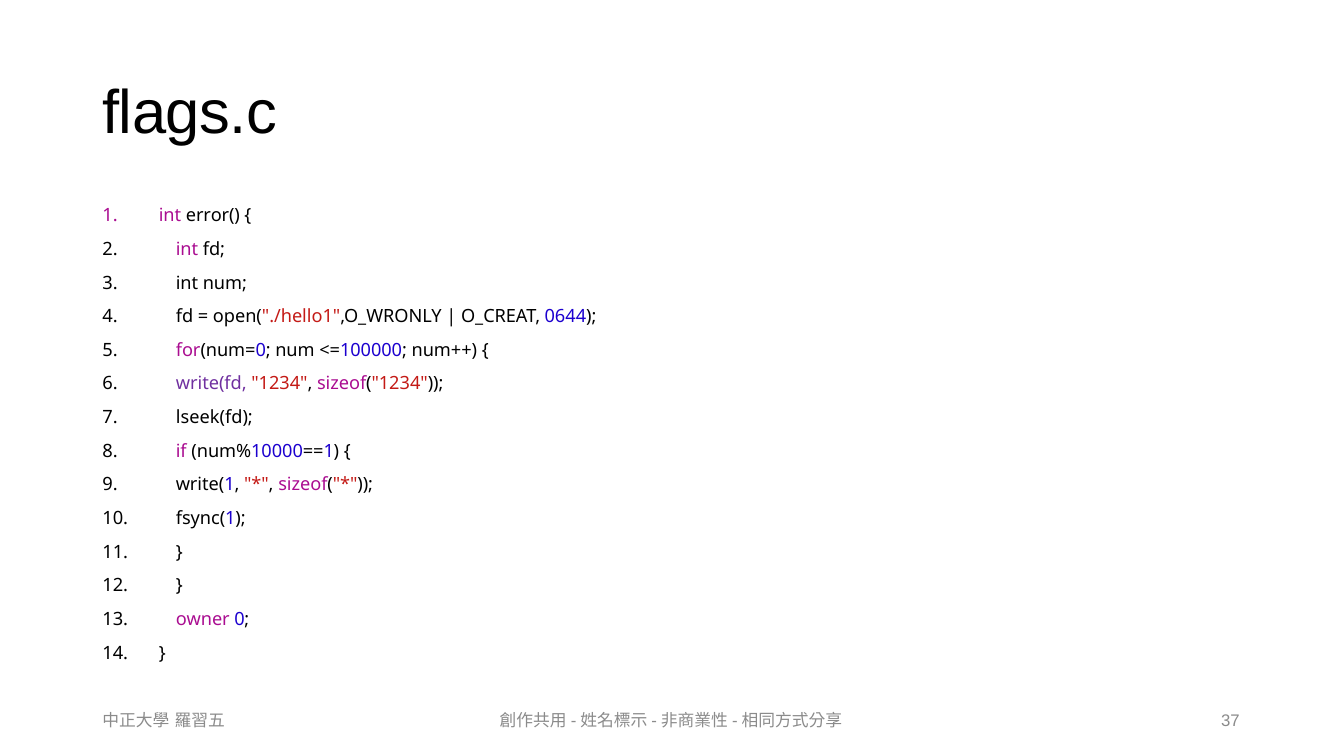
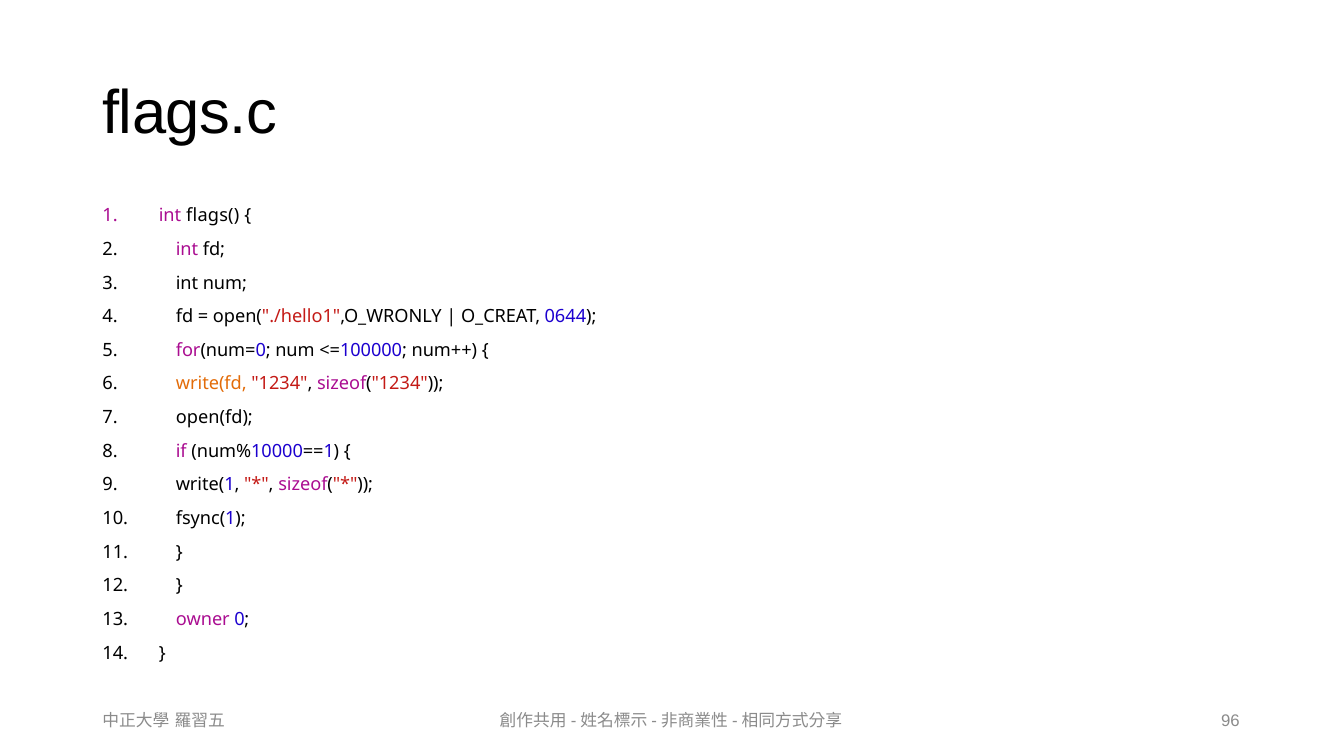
error(: error( -> flags(
write(fd colour: purple -> orange
lseek(fd: lseek(fd -> open(fd
37: 37 -> 96
